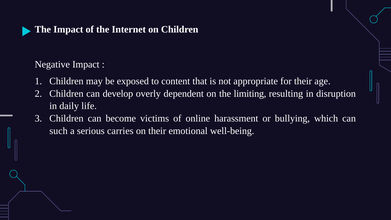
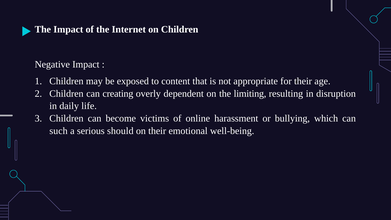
develop: develop -> creating
carries: carries -> should
